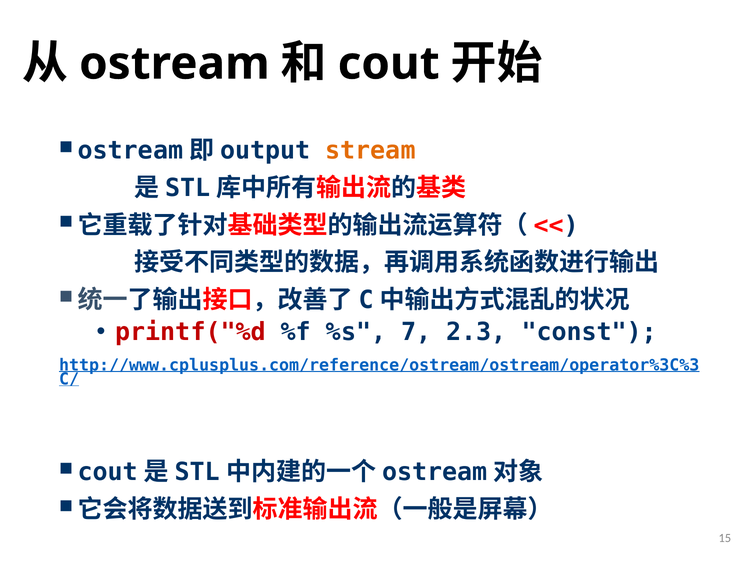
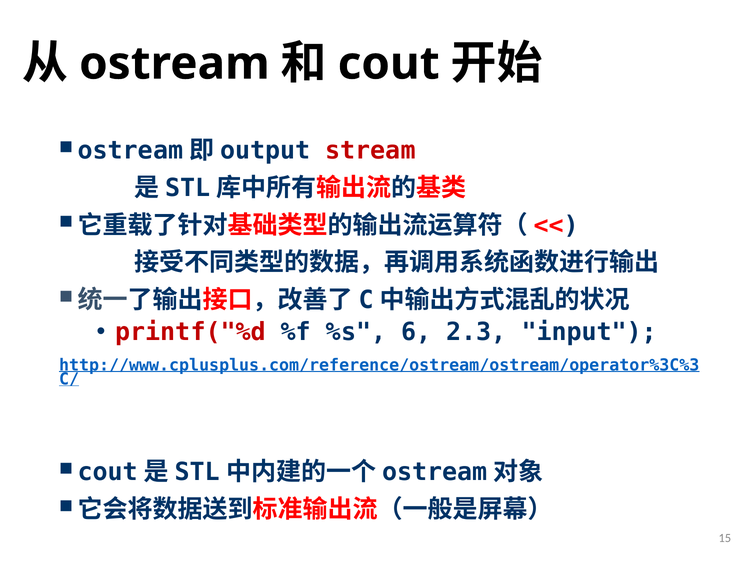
stream colour: orange -> red
7: 7 -> 6
const: const -> input
